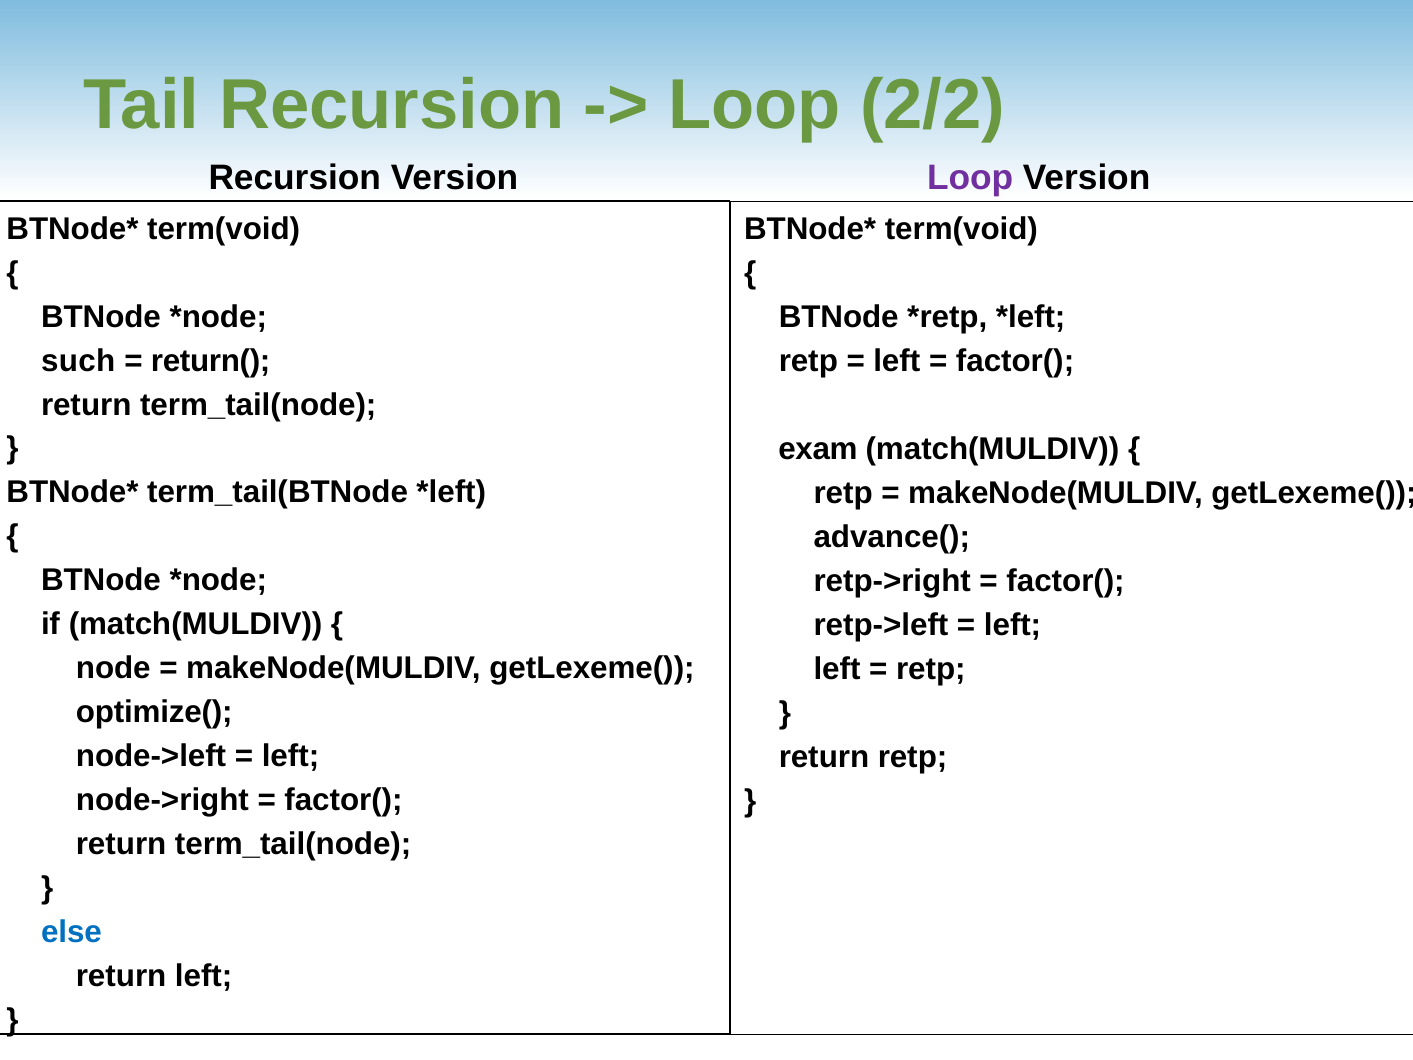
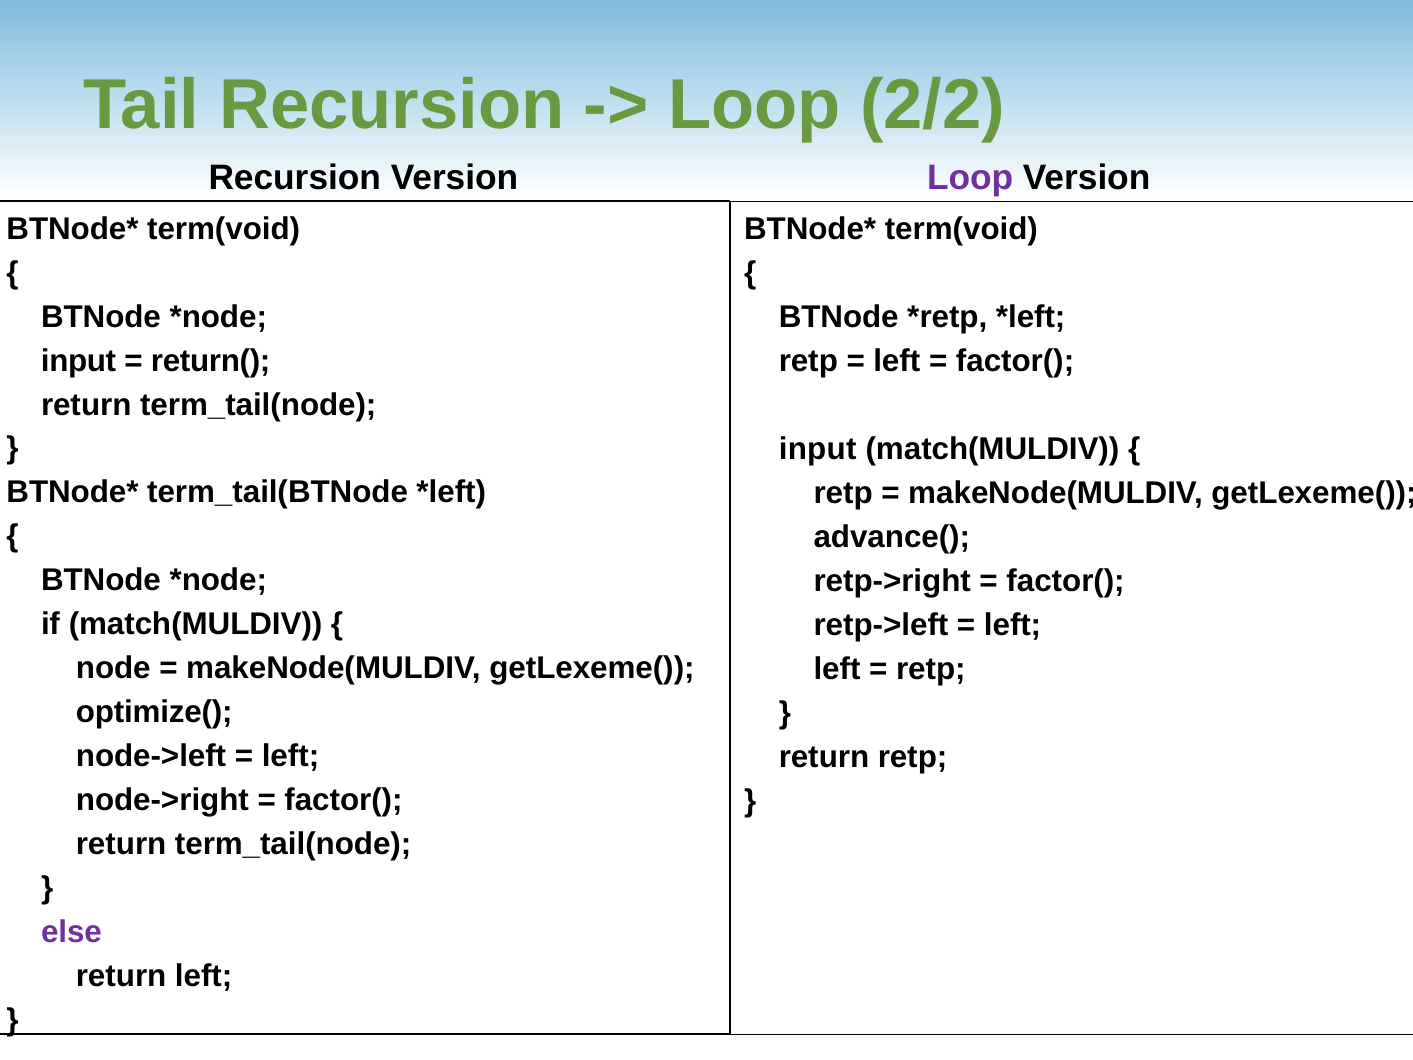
such at (78, 361): such -> input
exam at (818, 449): exam -> input
else colour: blue -> purple
